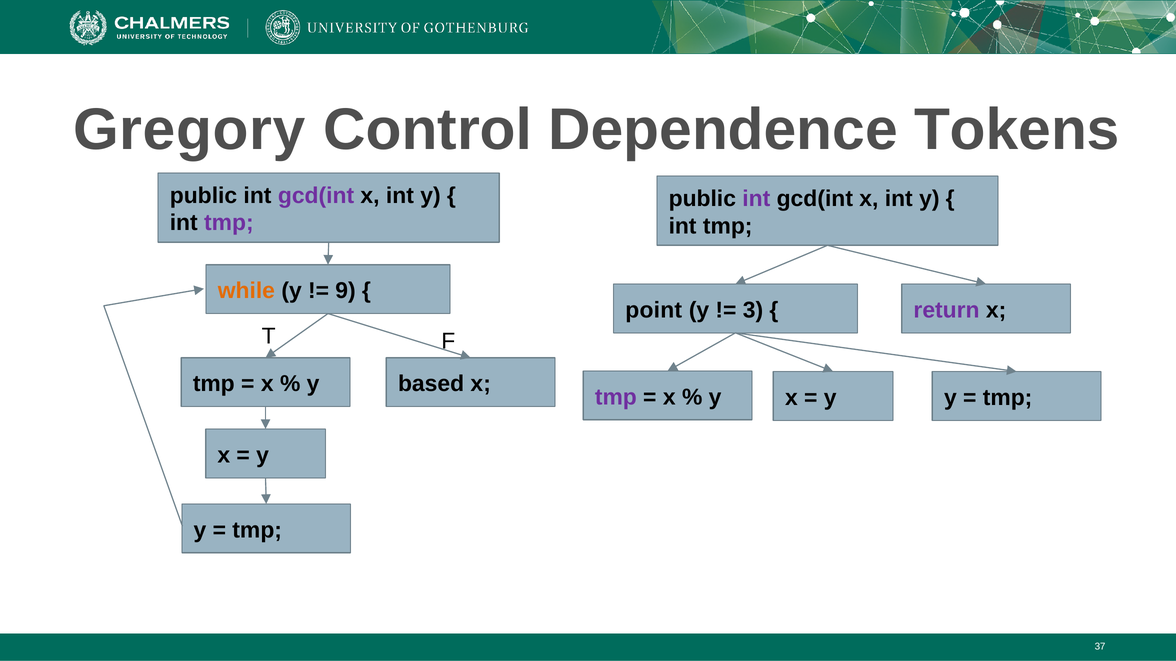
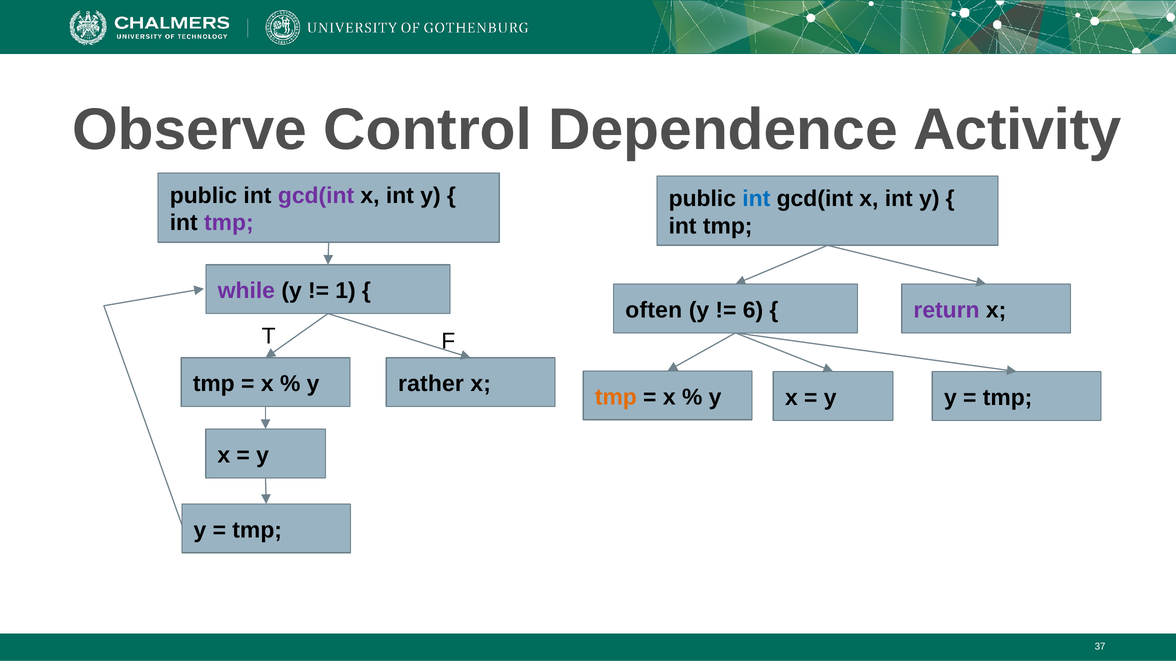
Gregory: Gregory -> Observe
Tokens: Tokens -> Activity
int at (756, 199) colour: purple -> blue
while colour: orange -> purple
9: 9 -> 1
point: point -> often
3: 3 -> 6
based: based -> rather
tmp at (616, 397) colour: purple -> orange
